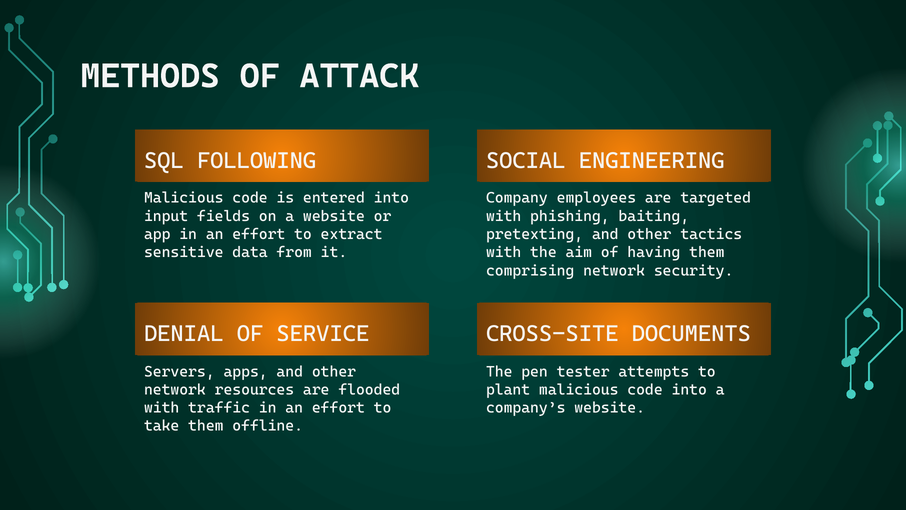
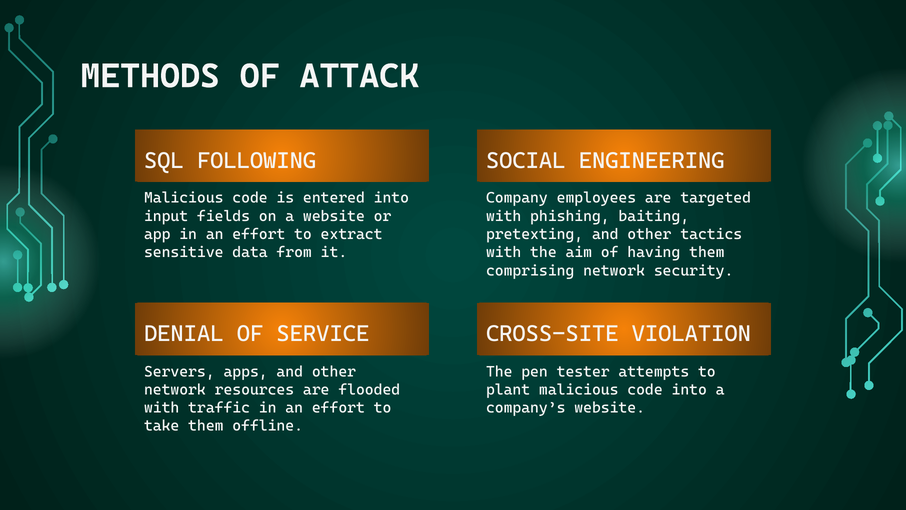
DOCUMENTS: DOCUMENTS -> VIOLATION
